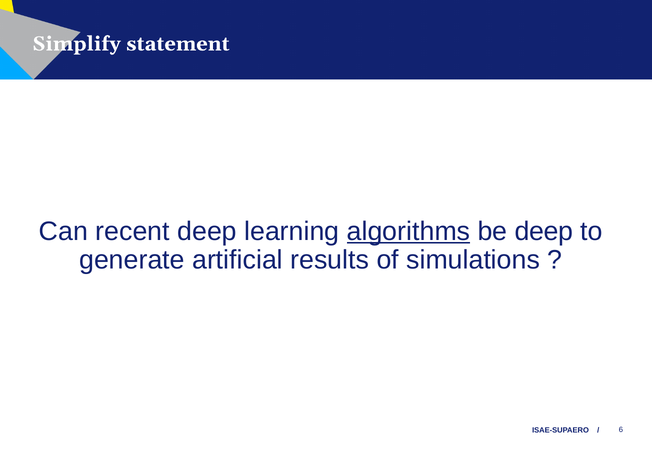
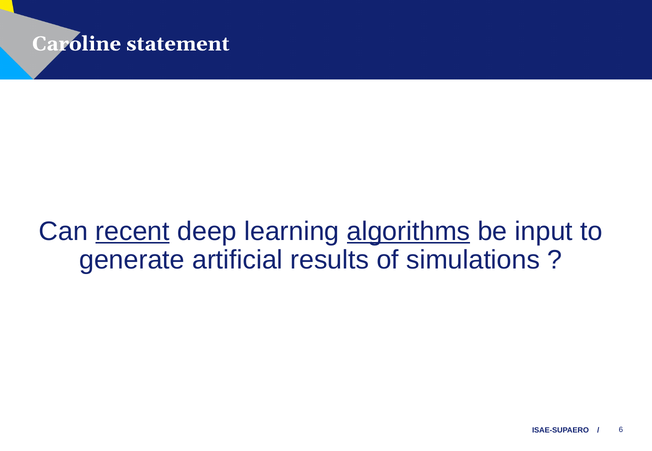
Simplify: Simplify -> Caroline
recent underline: none -> present
be deep: deep -> input
